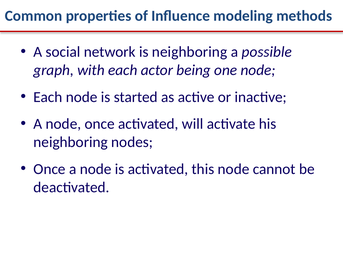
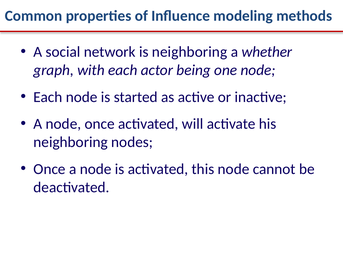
possible: possible -> whether
